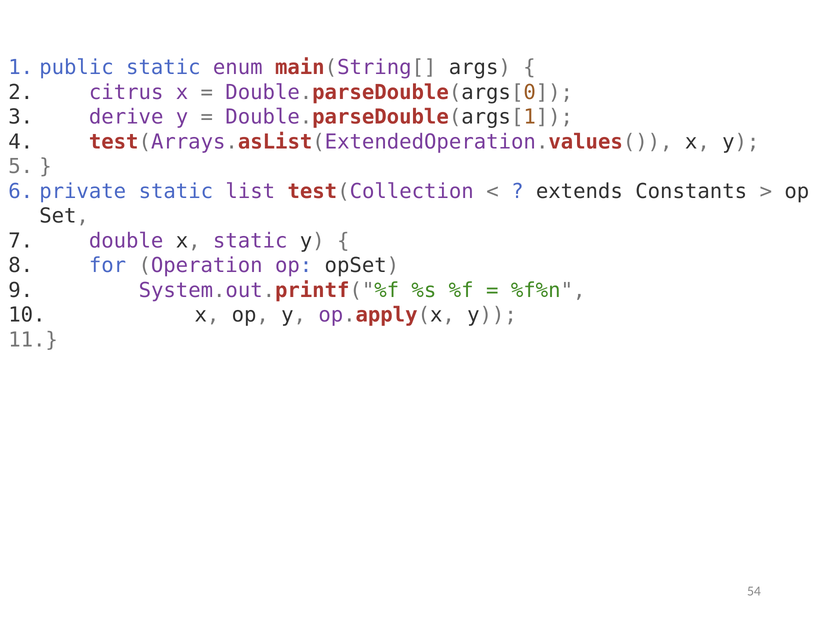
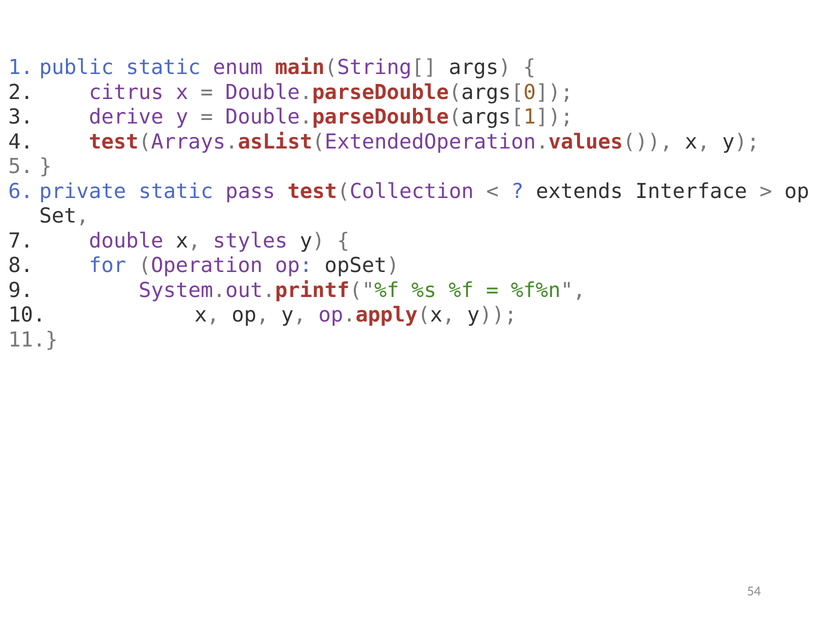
list: list -> pass
Constants: Constants -> Interface
x static: static -> styles
